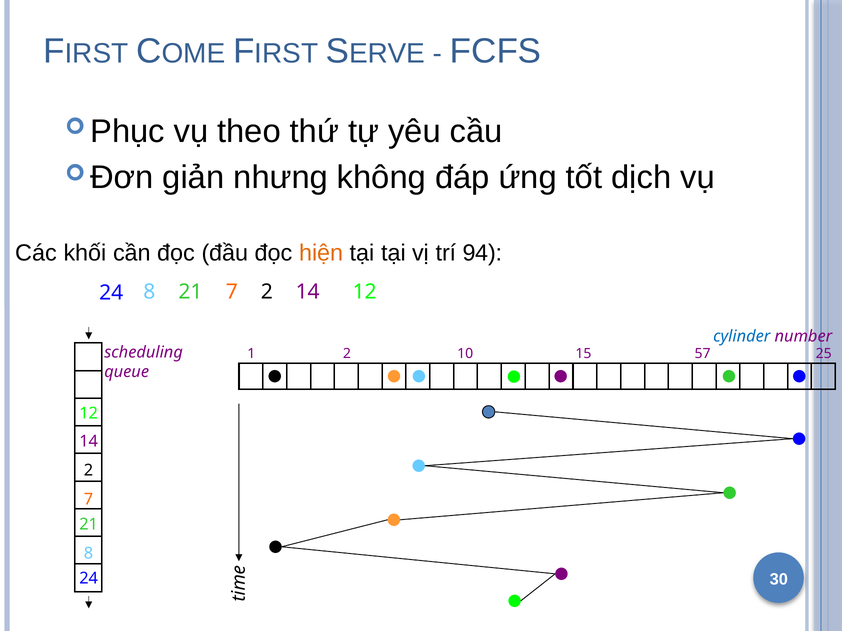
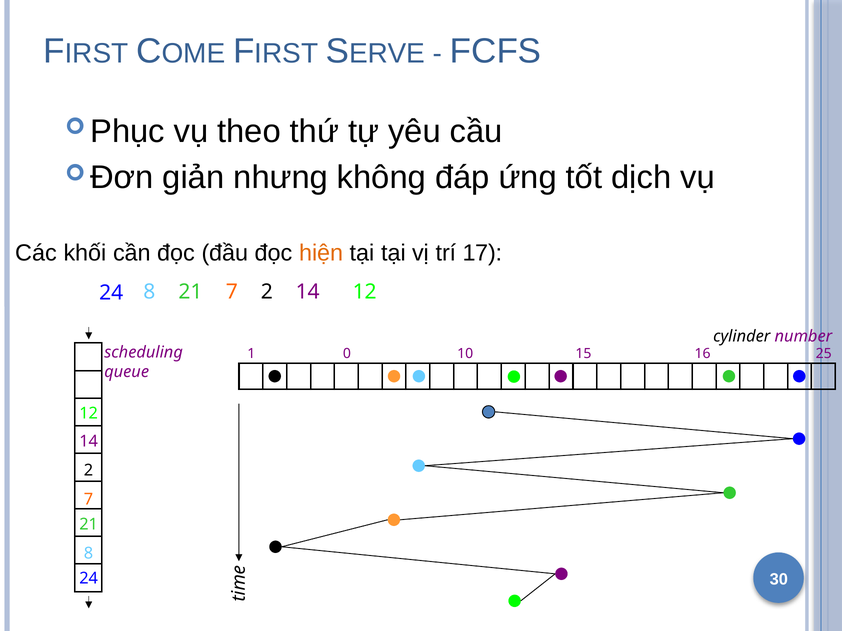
94: 94 -> 17
cylinder colour: blue -> black
1 2: 2 -> 0
57: 57 -> 16
